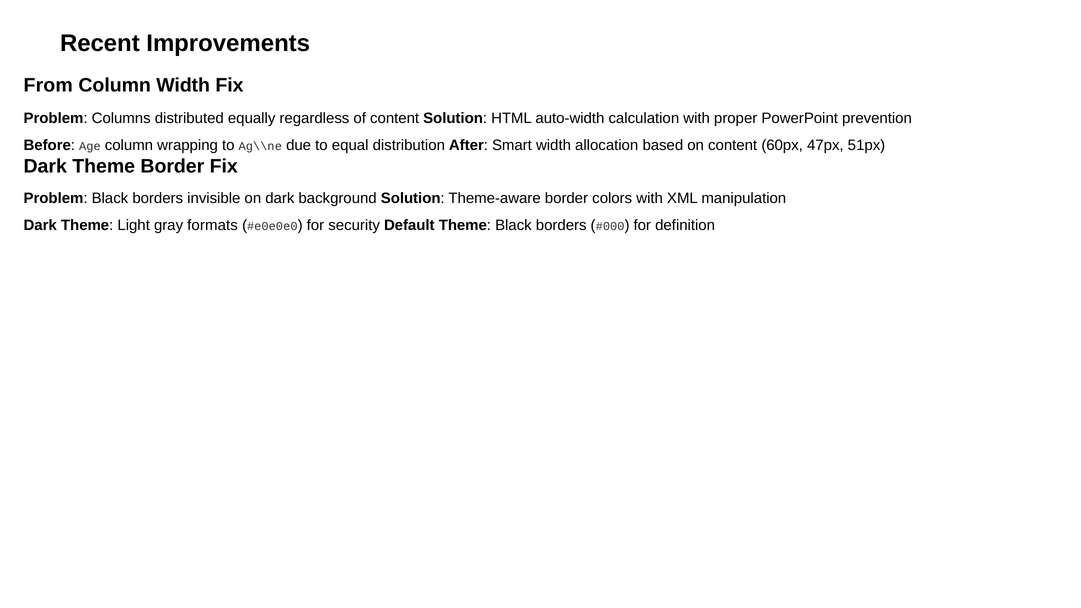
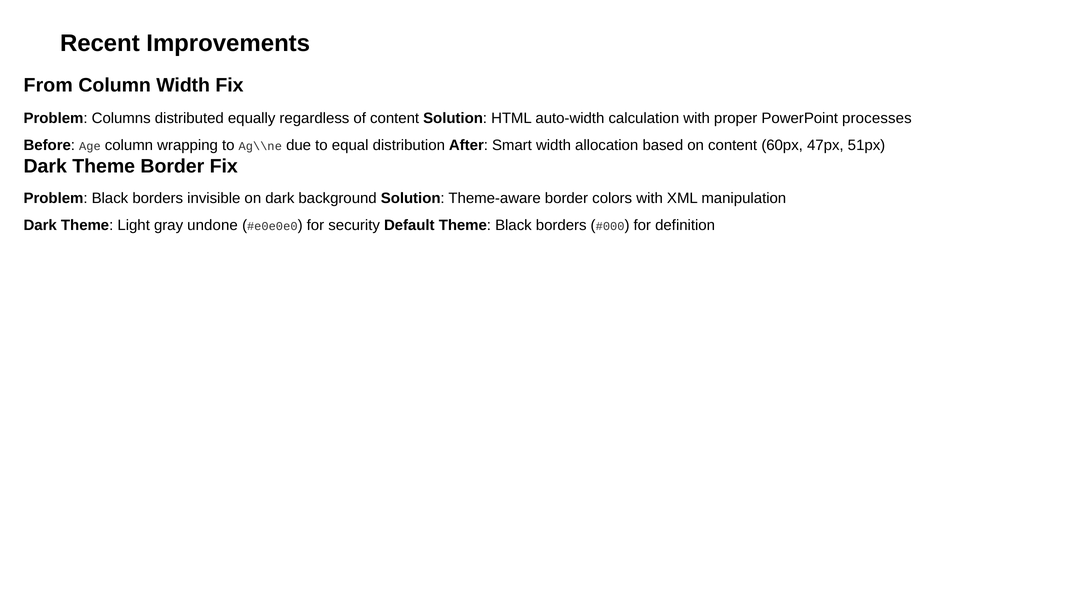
prevention: prevention -> processes
formats: formats -> undone
